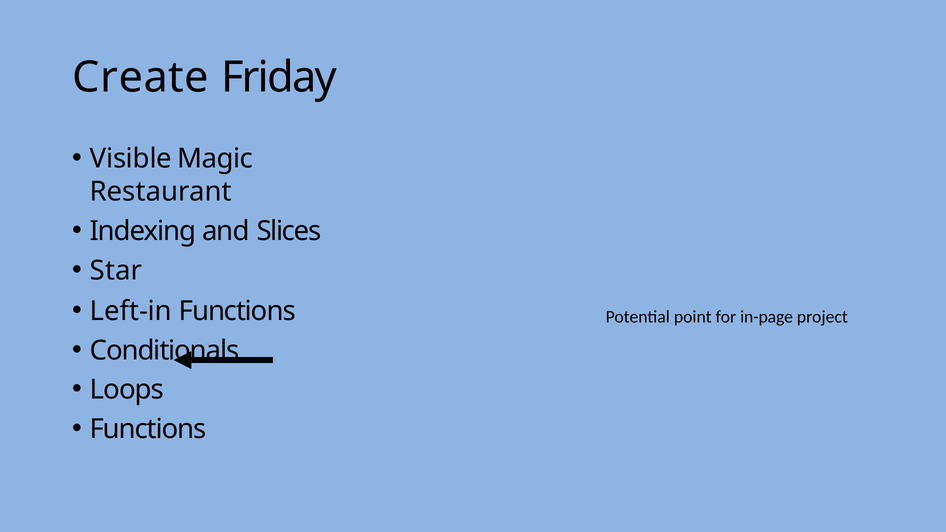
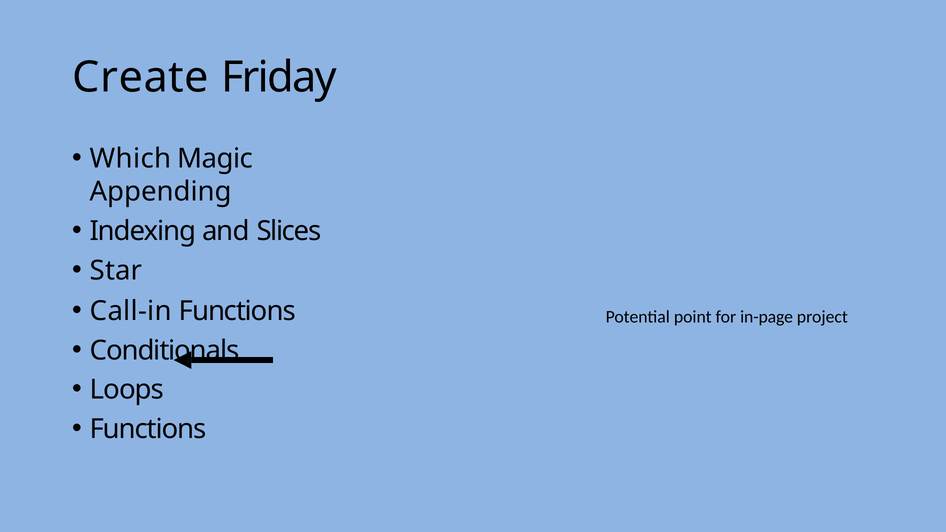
Visible: Visible -> Which
Restaurant: Restaurant -> Appending
Left-in: Left-in -> Call-in
